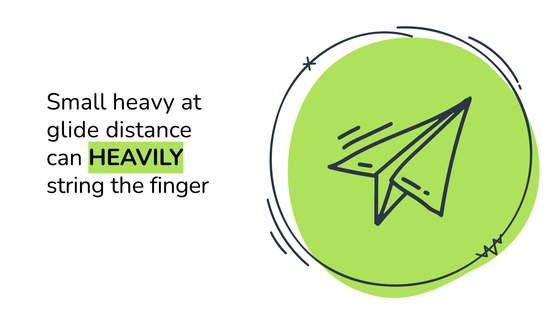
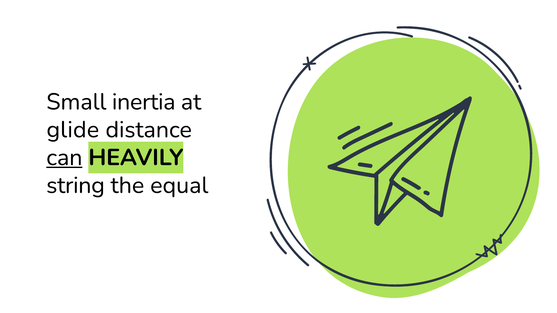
heavy: heavy -> inertia
can underline: none -> present
finger: finger -> equal
